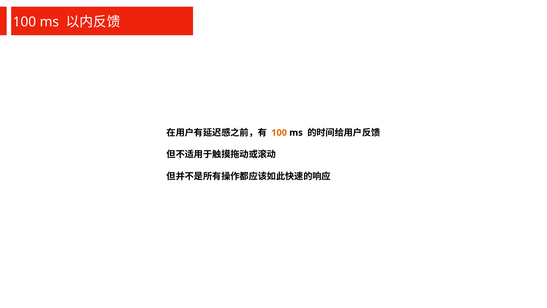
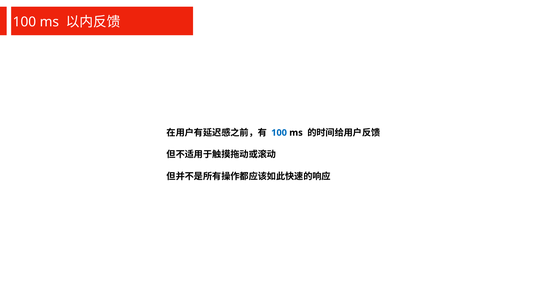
100 at (279, 133) colour: orange -> blue
